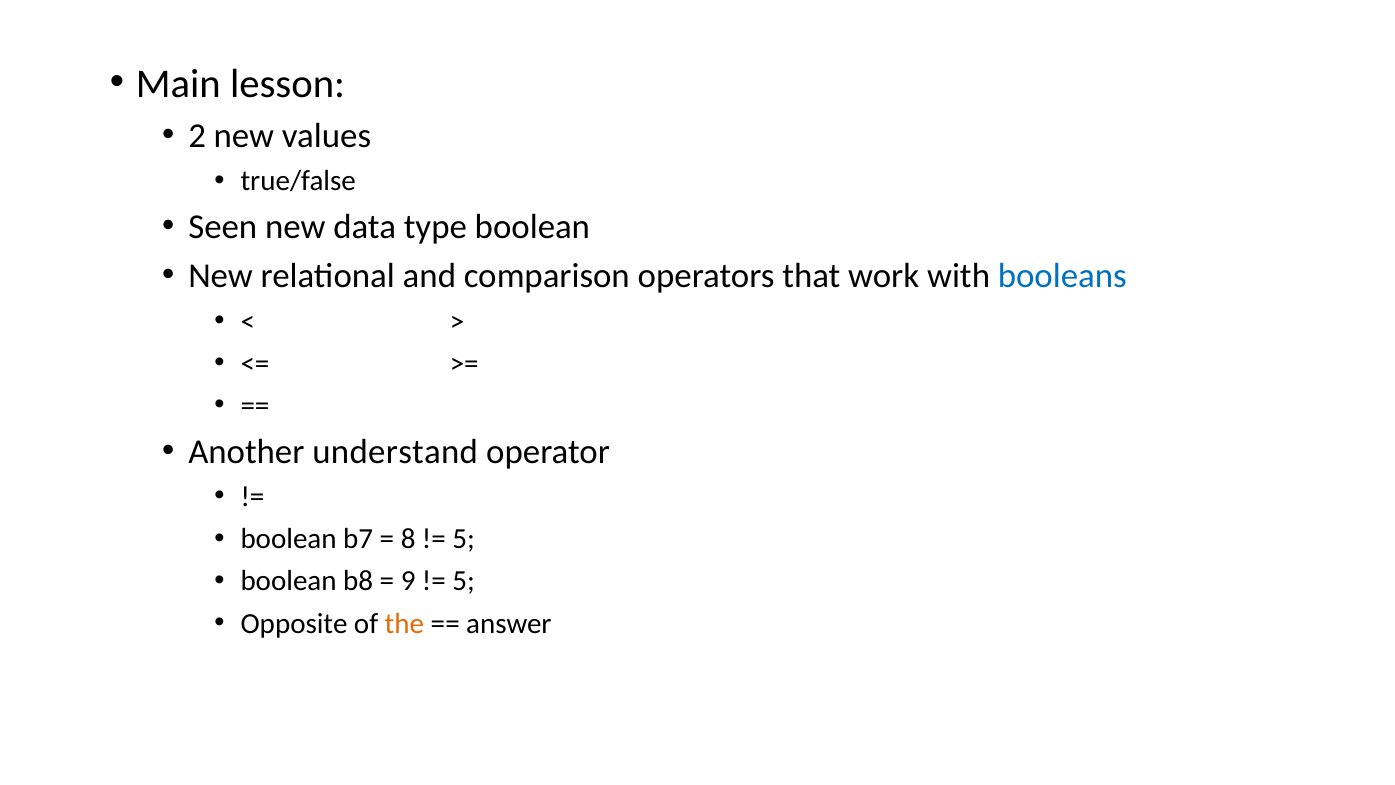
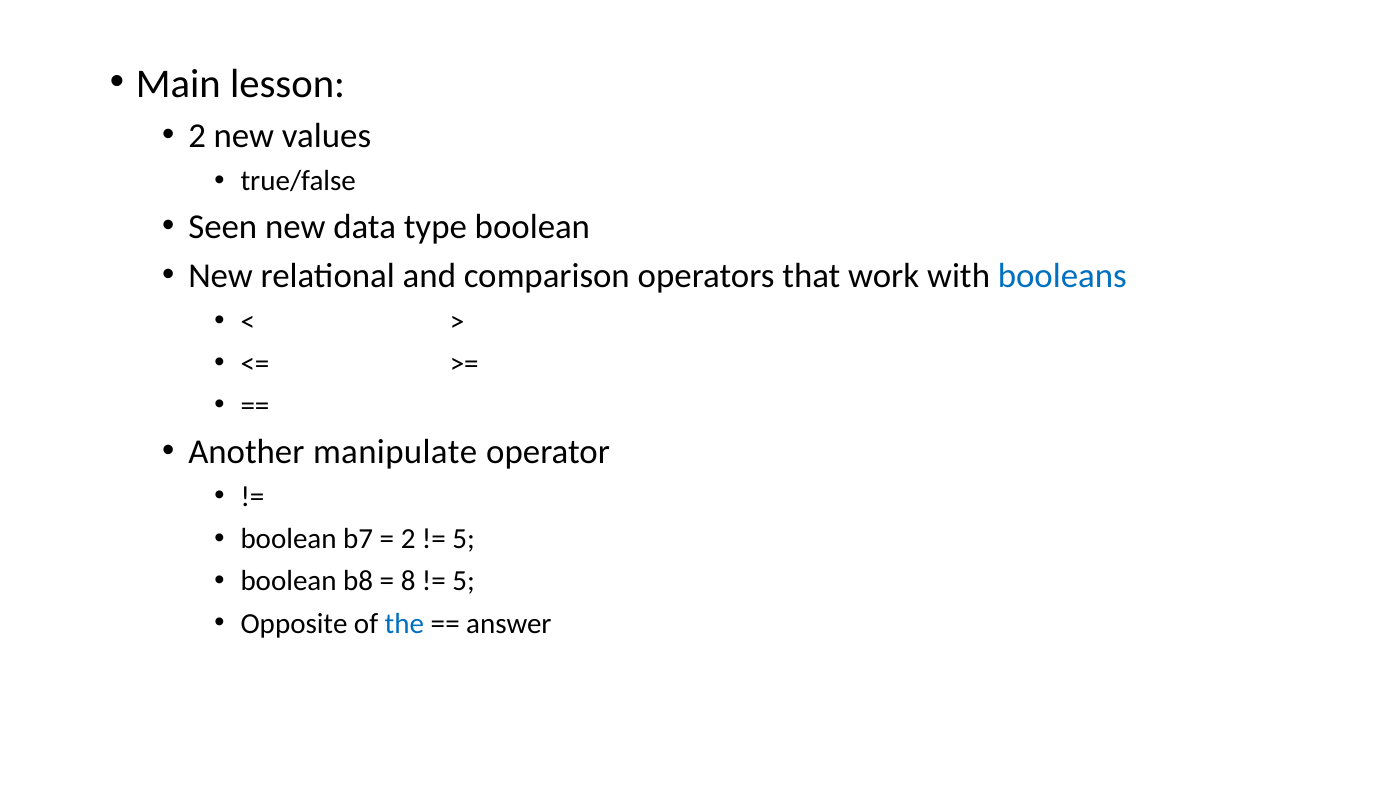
understand: understand -> manipulate
8 at (408, 539): 8 -> 2
9: 9 -> 8
the colour: orange -> blue
